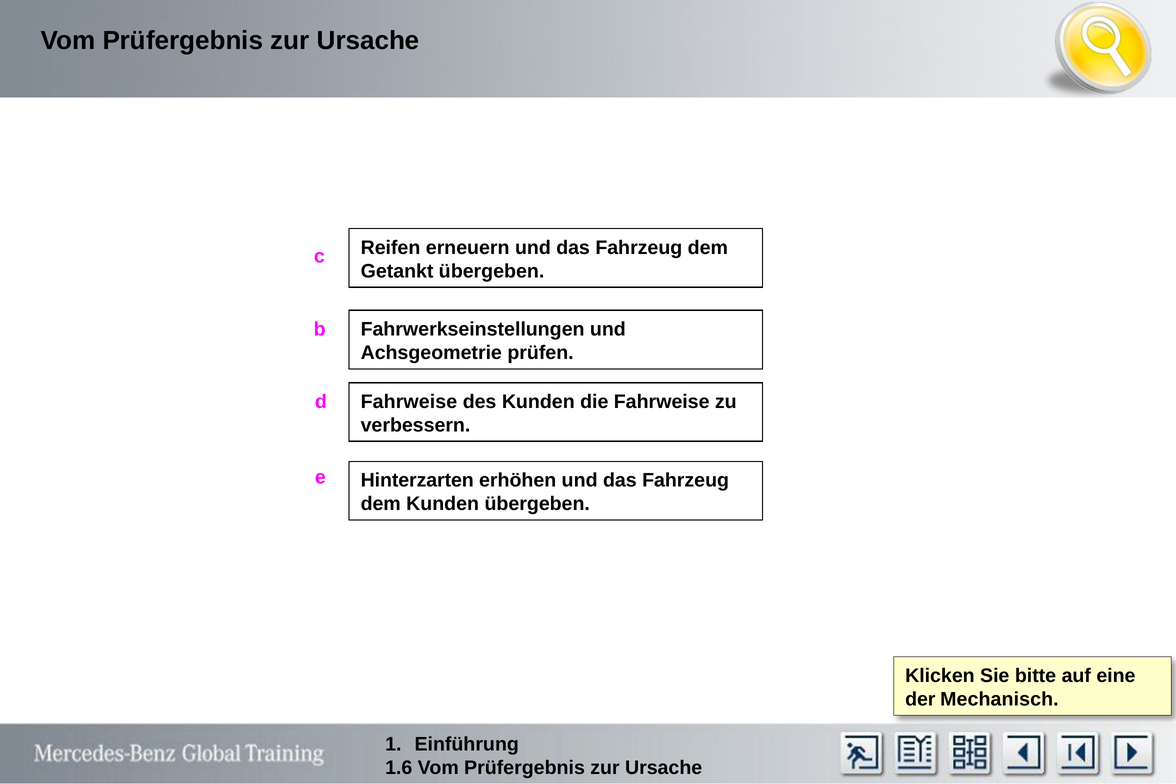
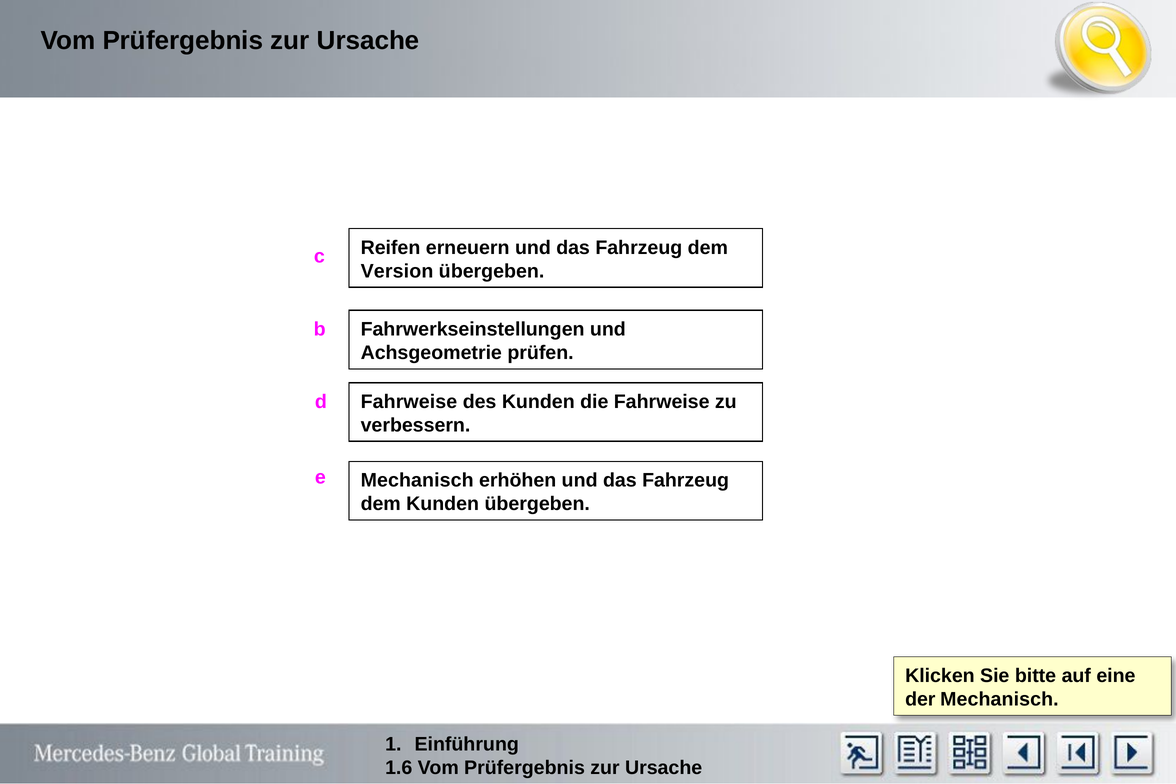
Getankt: Getankt -> Version
e Hinterzarten: Hinterzarten -> Mechanisch
